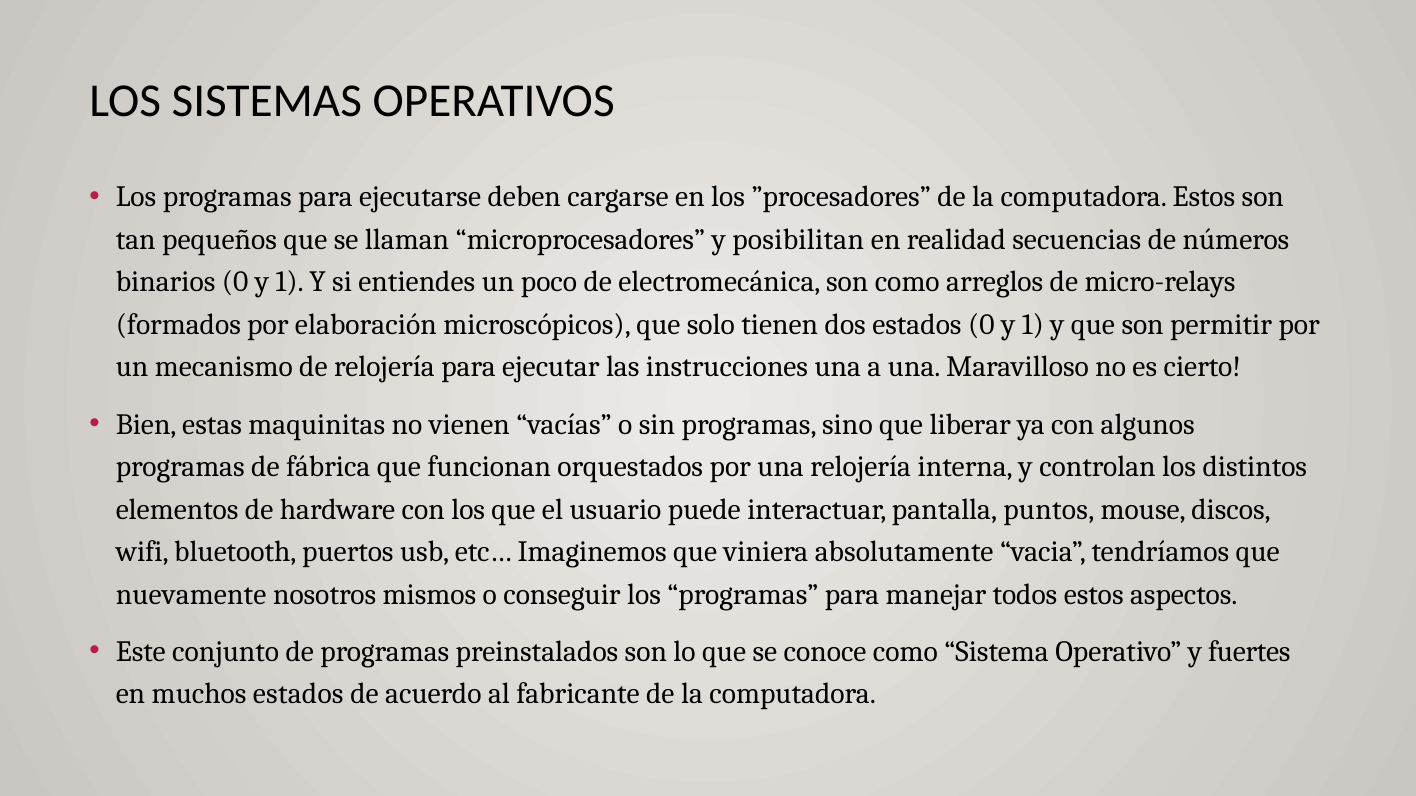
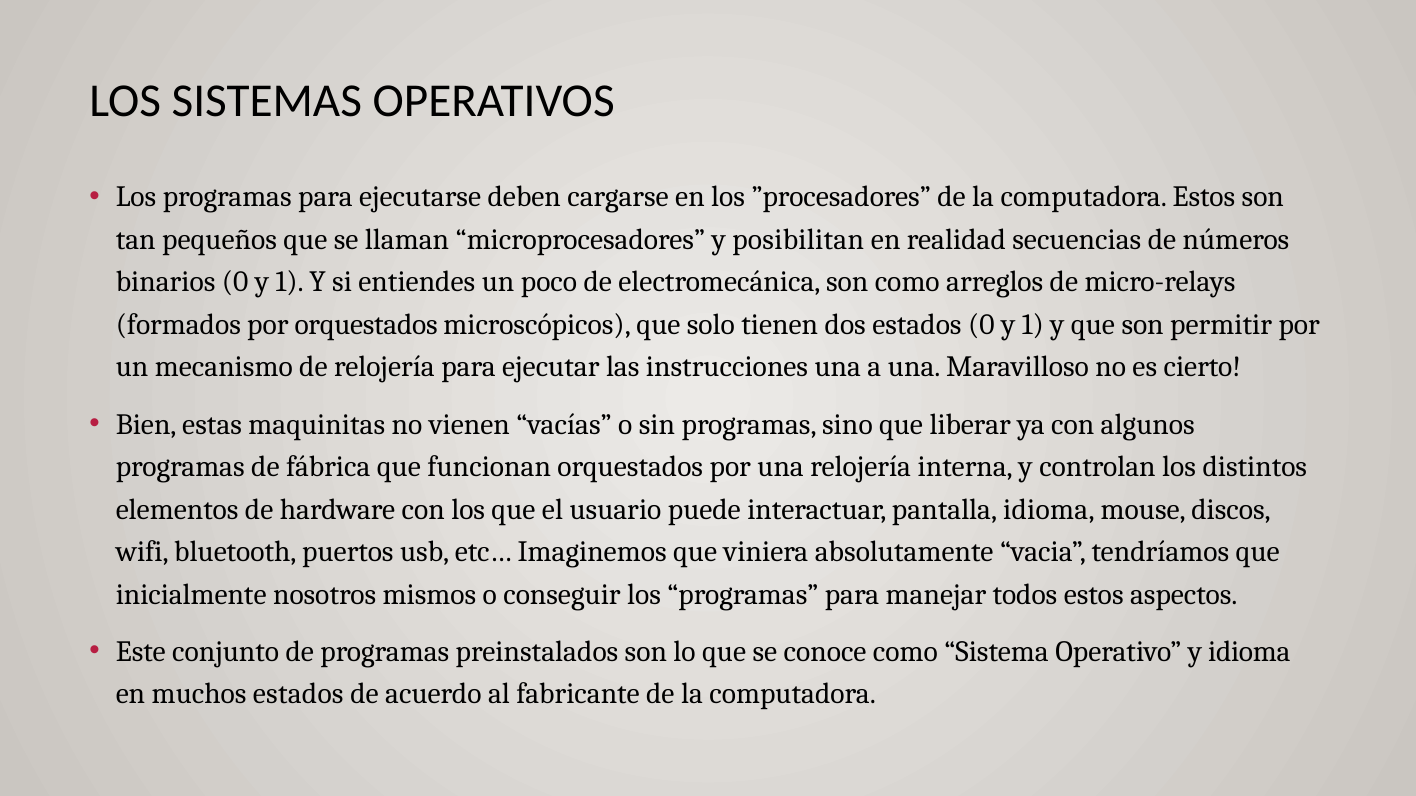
por elaboración: elaboración -> orquestados
pantalla puntos: puntos -> idioma
nuevamente: nuevamente -> inicialmente
y fuertes: fuertes -> idioma
